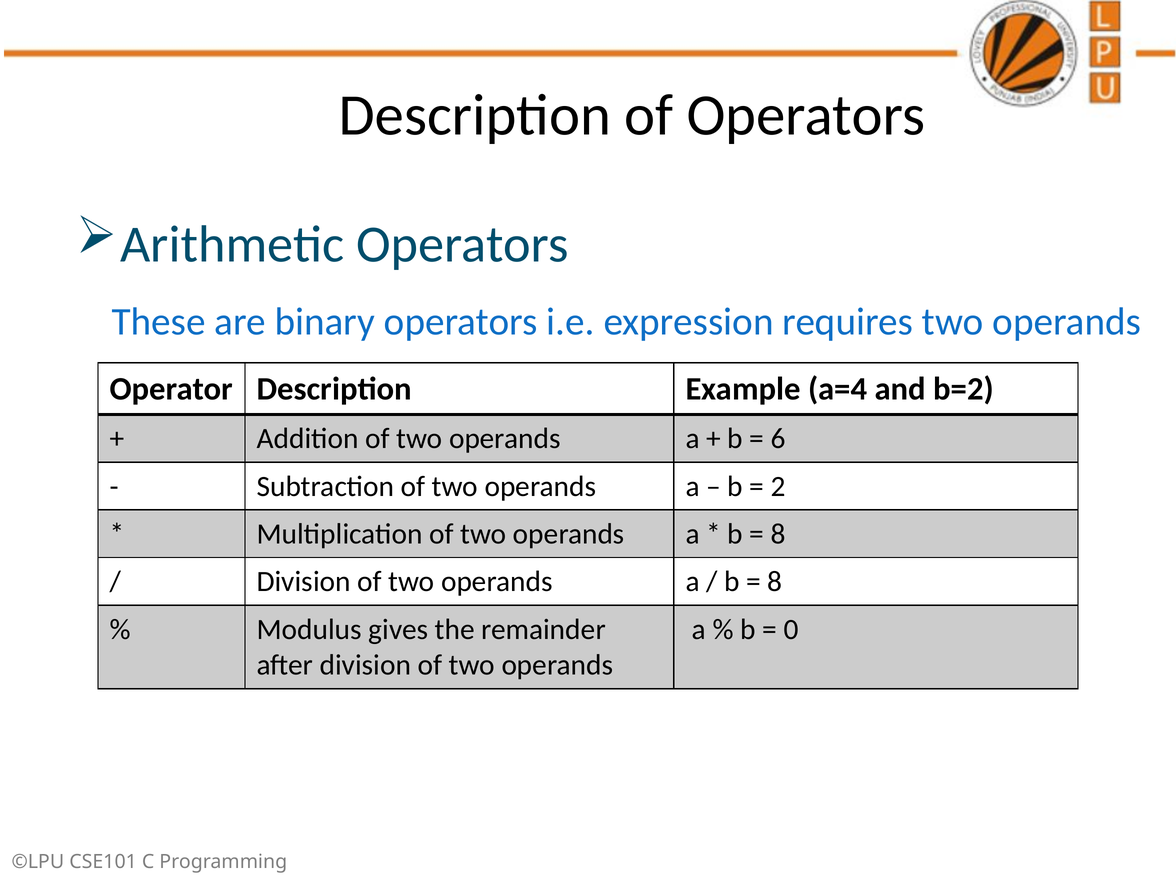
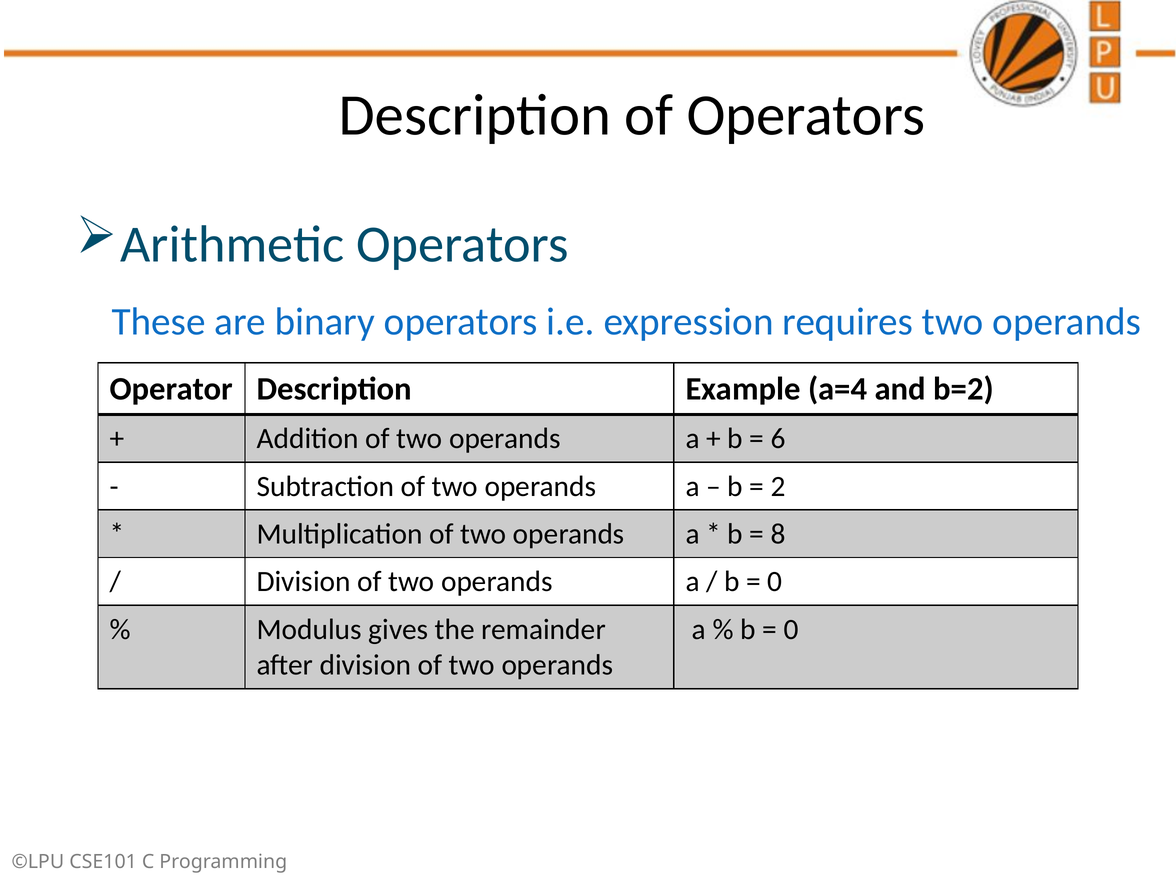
8 at (775, 582): 8 -> 0
